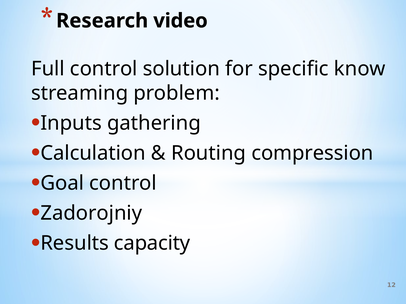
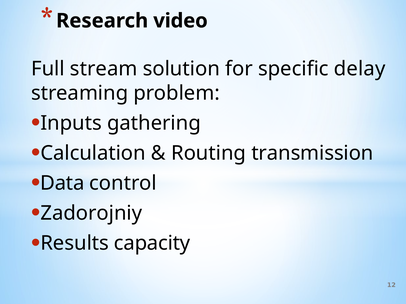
Full control: control -> stream
know: know -> delay
compression: compression -> transmission
Goal: Goal -> Data
